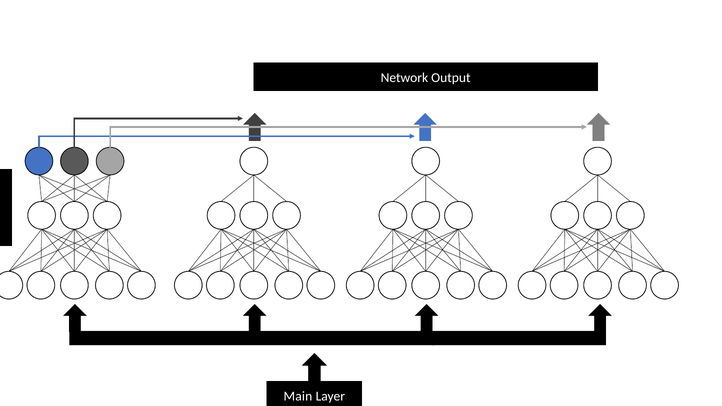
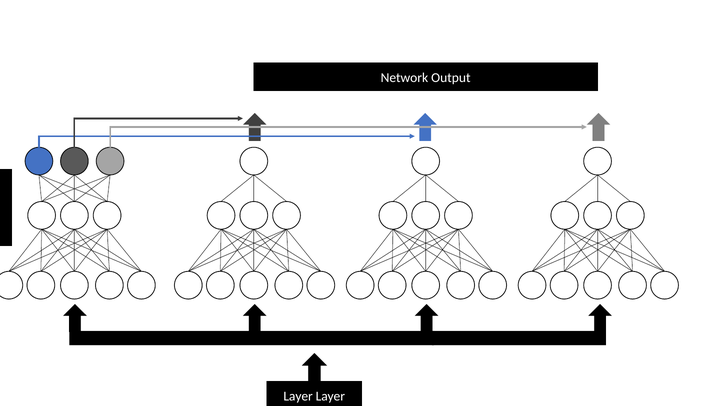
Main at (298, 397): Main -> Layer
